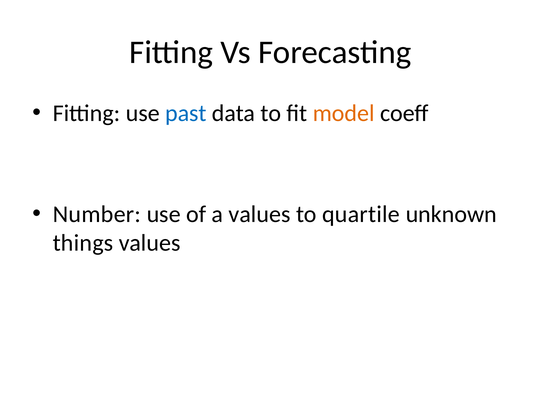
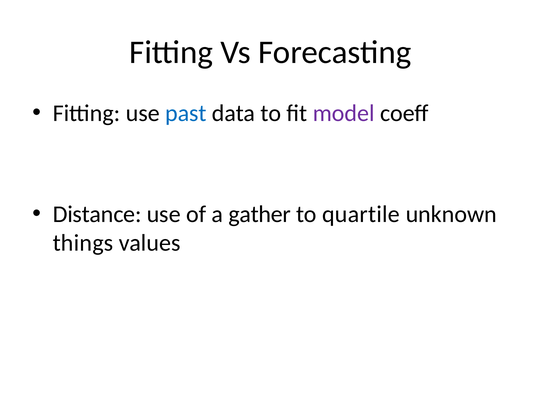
model colour: orange -> purple
Number: Number -> Distance
a values: values -> gather
